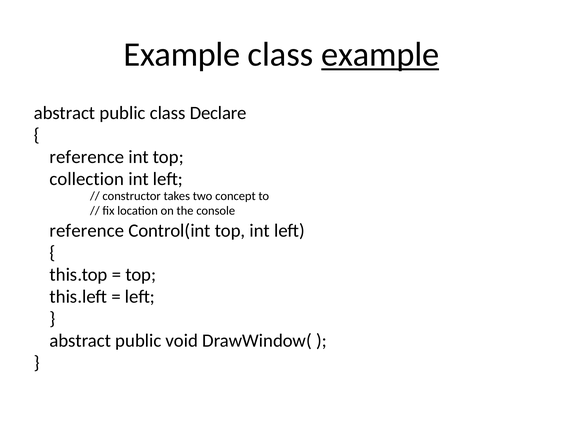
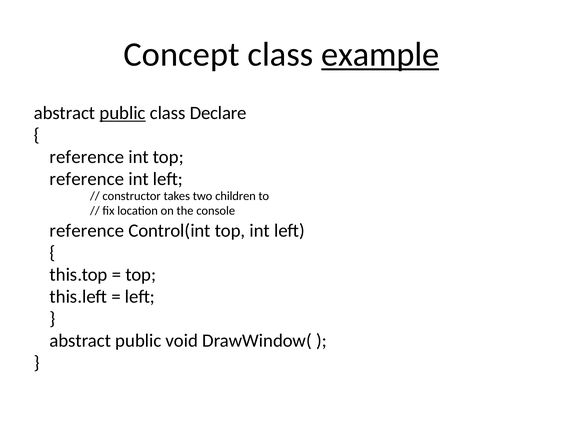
Example at (182, 55): Example -> Concept
public at (123, 113) underline: none -> present
collection at (87, 179): collection -> reference
concept: concept -> children
